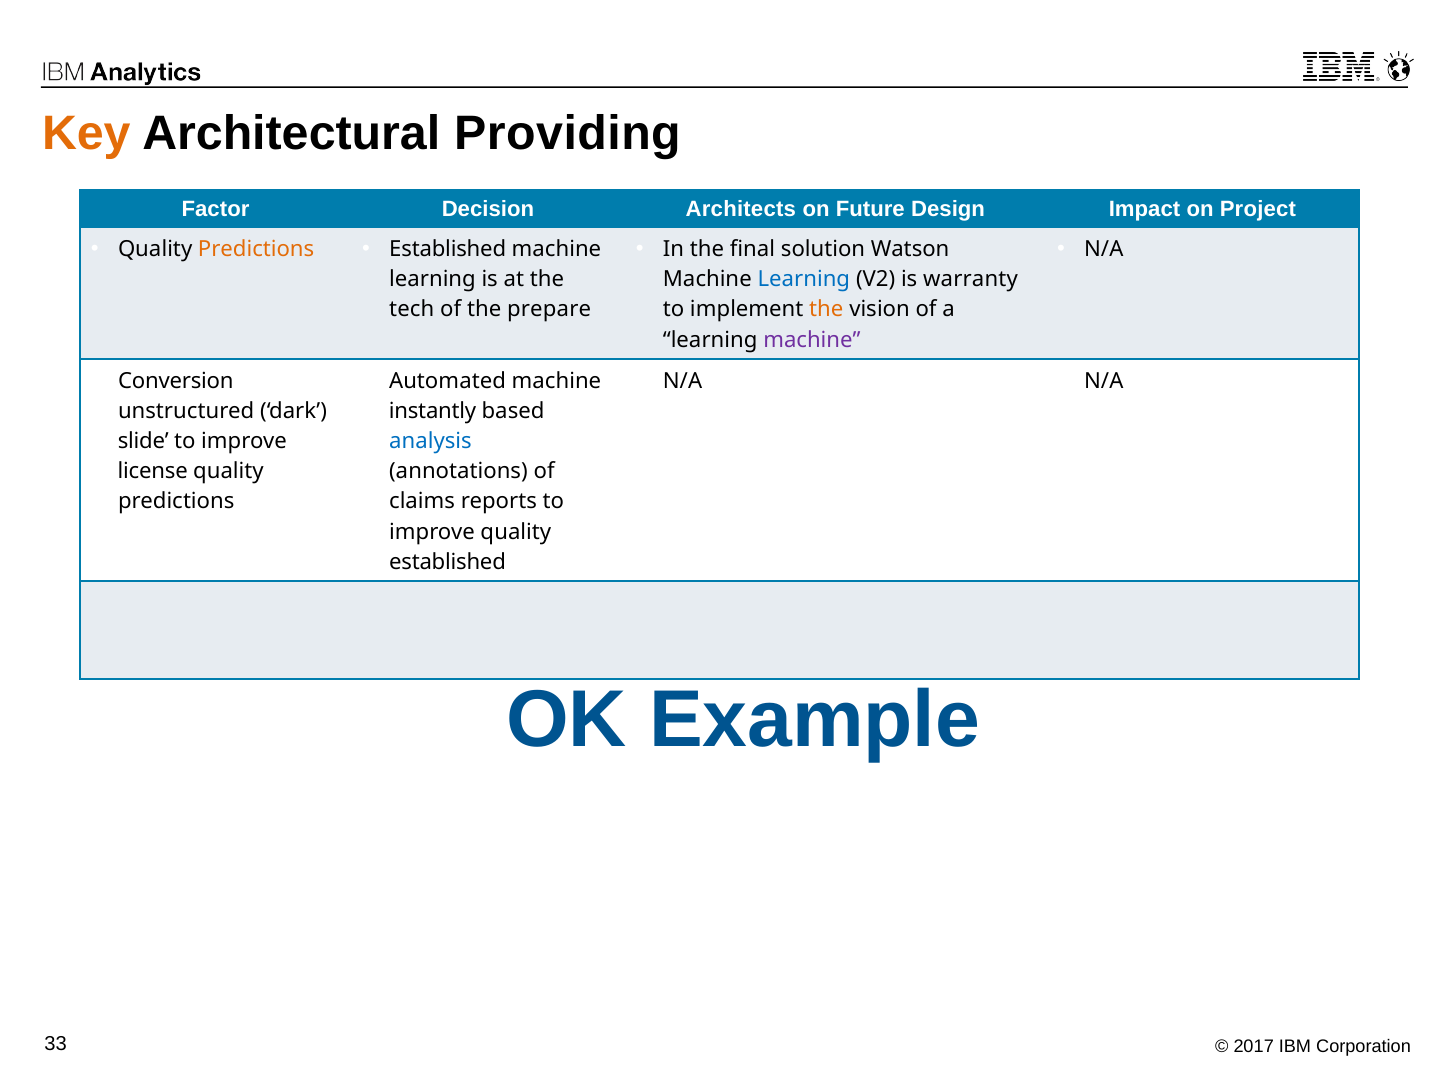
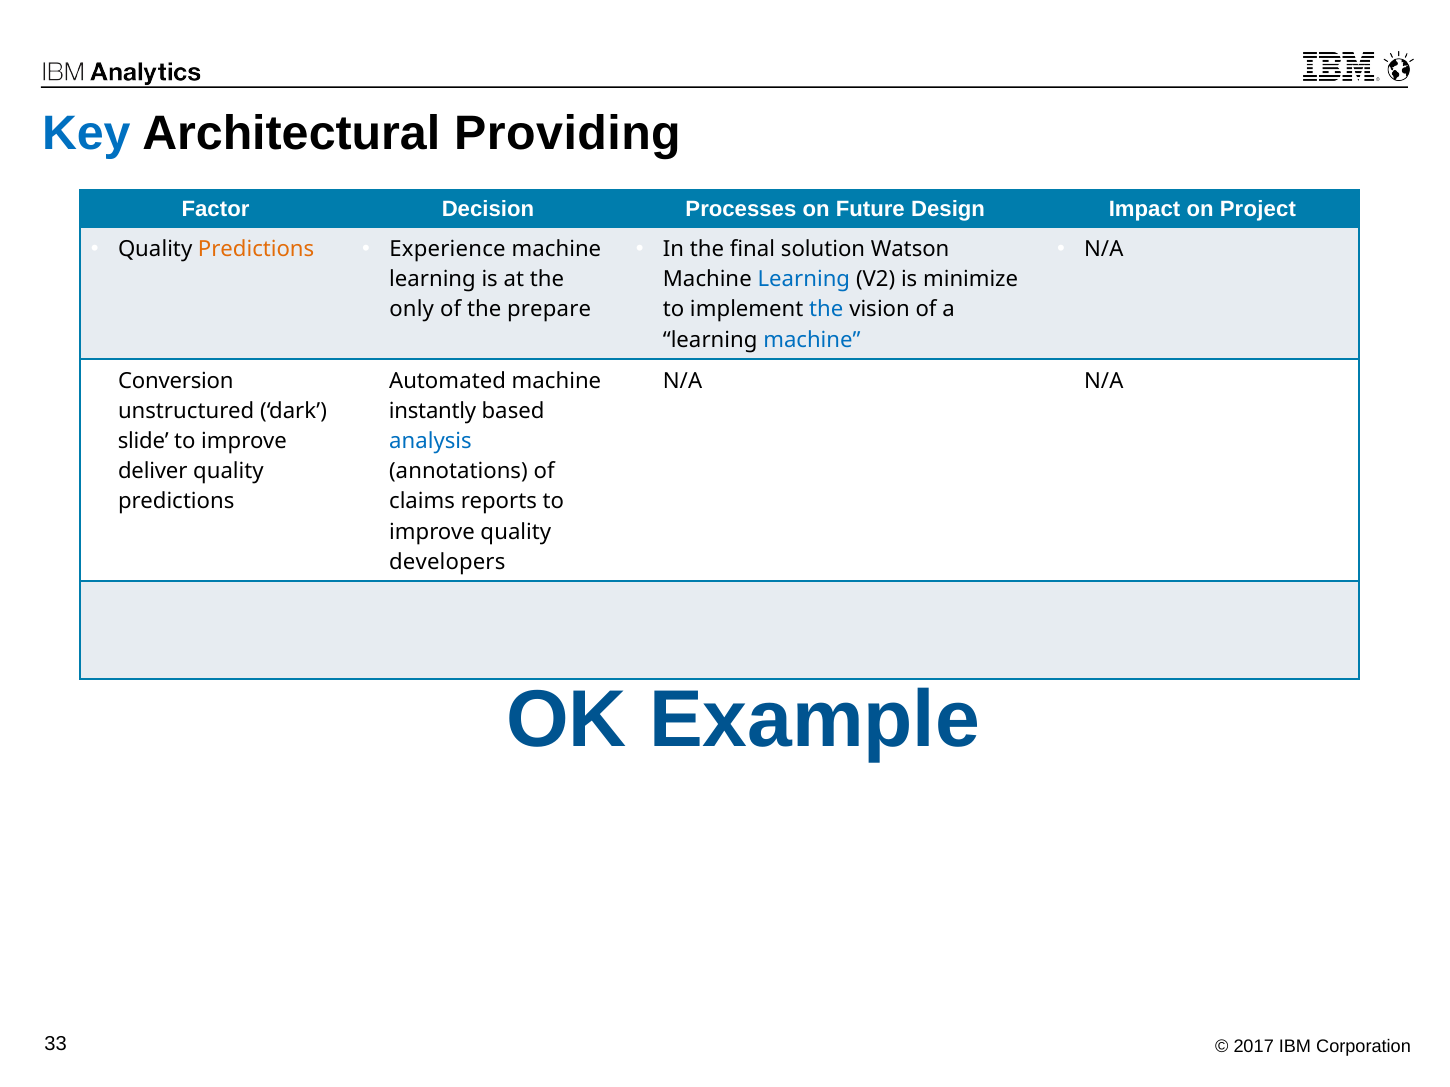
Key colour: orange -> blue
Architects: Architects -> Processes
Established at (448, 249): Established -> Experience
warranty: warranty -> minimize
tech: tech -> only
the at (826, 310) colour: orange -> blue
machine at (812, 340) colour: purple -> blue
license: license -> deliver
established at (447, 562): established -> developers
